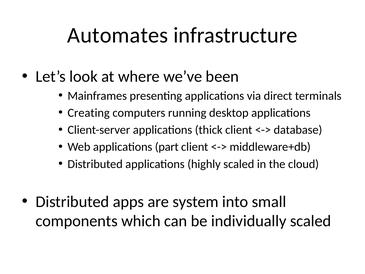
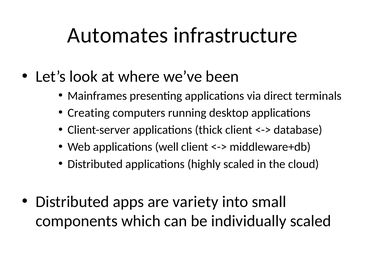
part: part -> well
system: system -> variety
